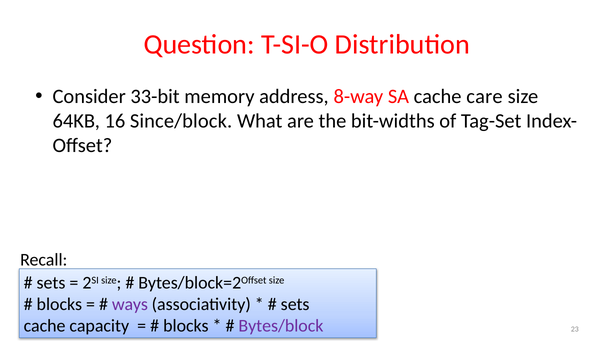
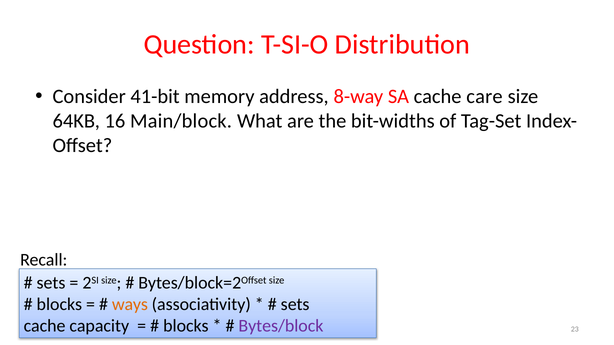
33-bit: 33-bit -> 41-bit
Since/block: Since/block -> Main/block
ways colour: purple -> orange
